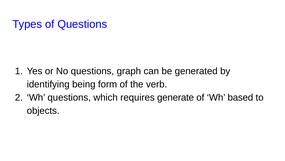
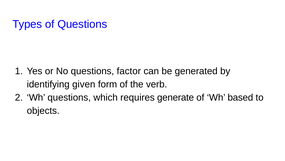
graph: graph -> factor
being: being -> given
